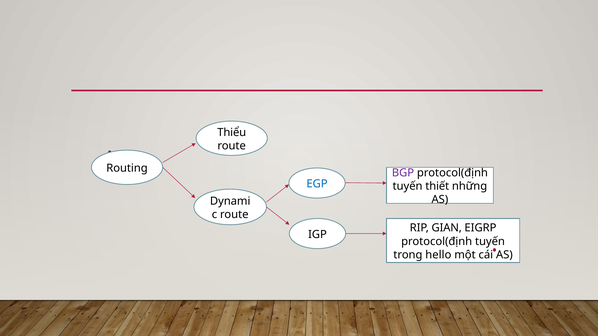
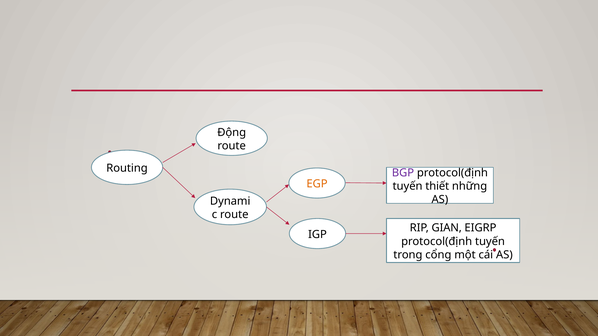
Thiểu: Thiểu -> Động
EGP colour: blue -> orange
hello: hello -> cổng
